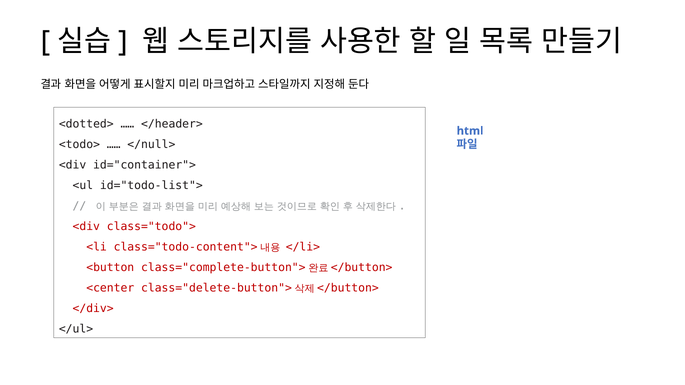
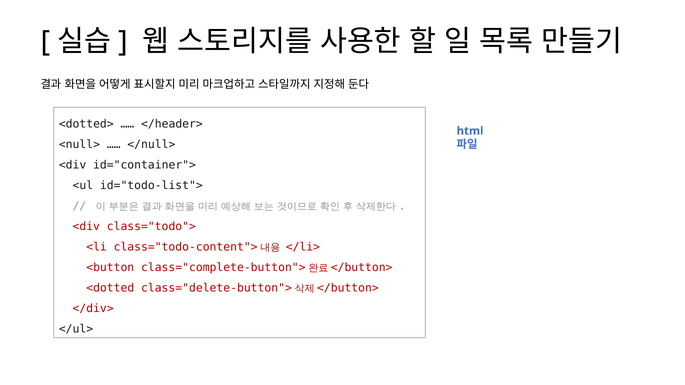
<todo>: <todo> -> <null>
<center: <center -> <dotted
